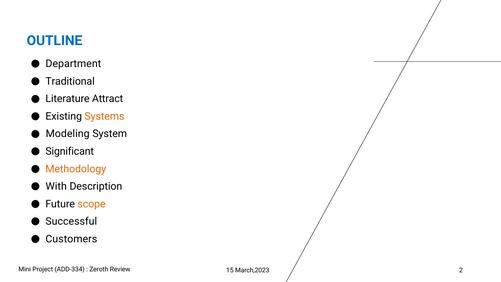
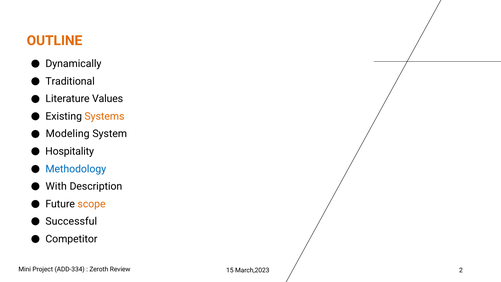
OUTLINE colour: blue -> orange
Department: Department -> Dynamically
Attract: Attract -> Values
Significant: Significant -> Hospitality
Methodology colour: orange -> blue
Customers: Customers -> Competitor
